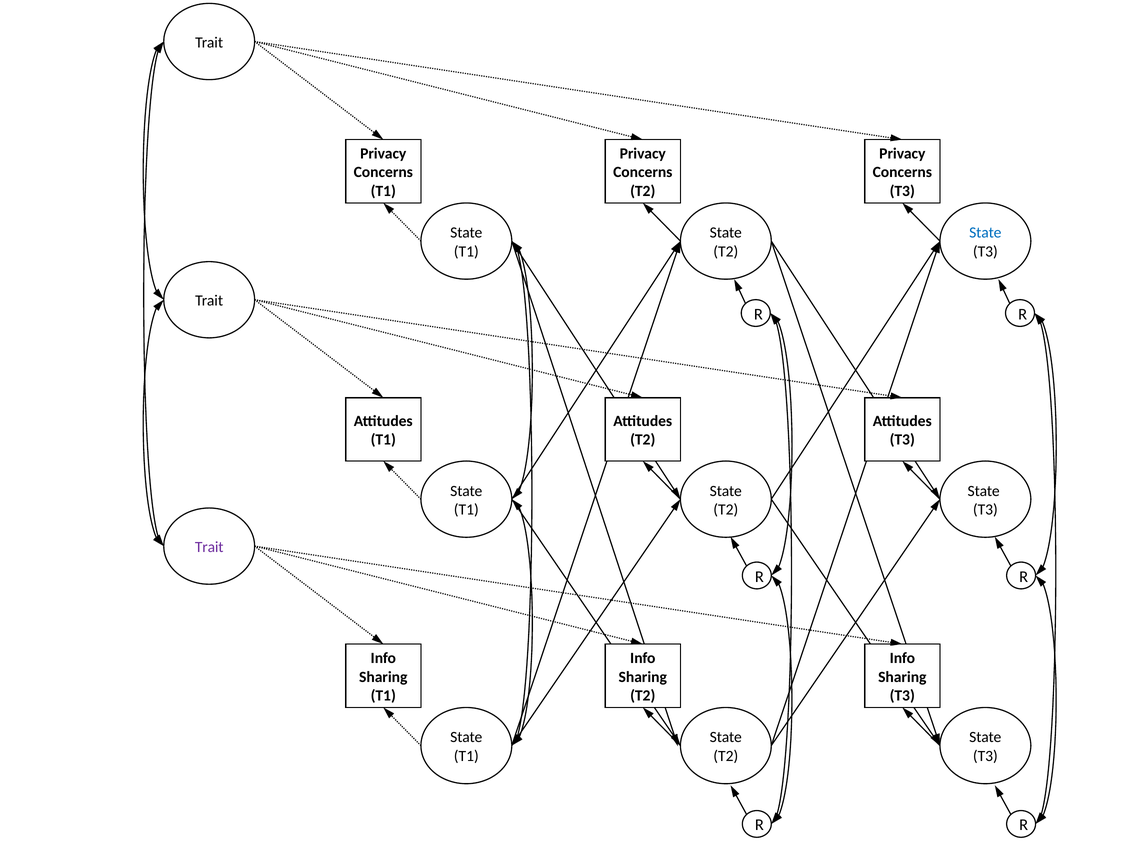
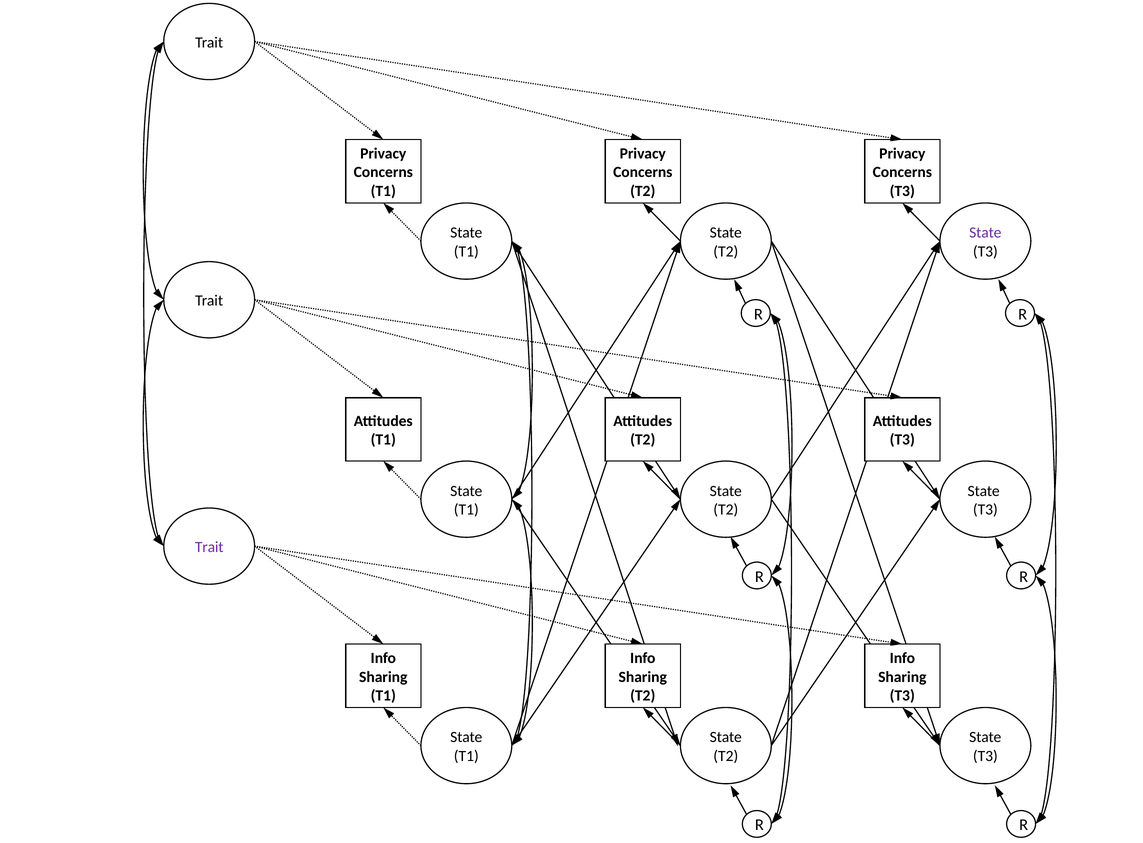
State at (985, 233) colour: blue -> purple
